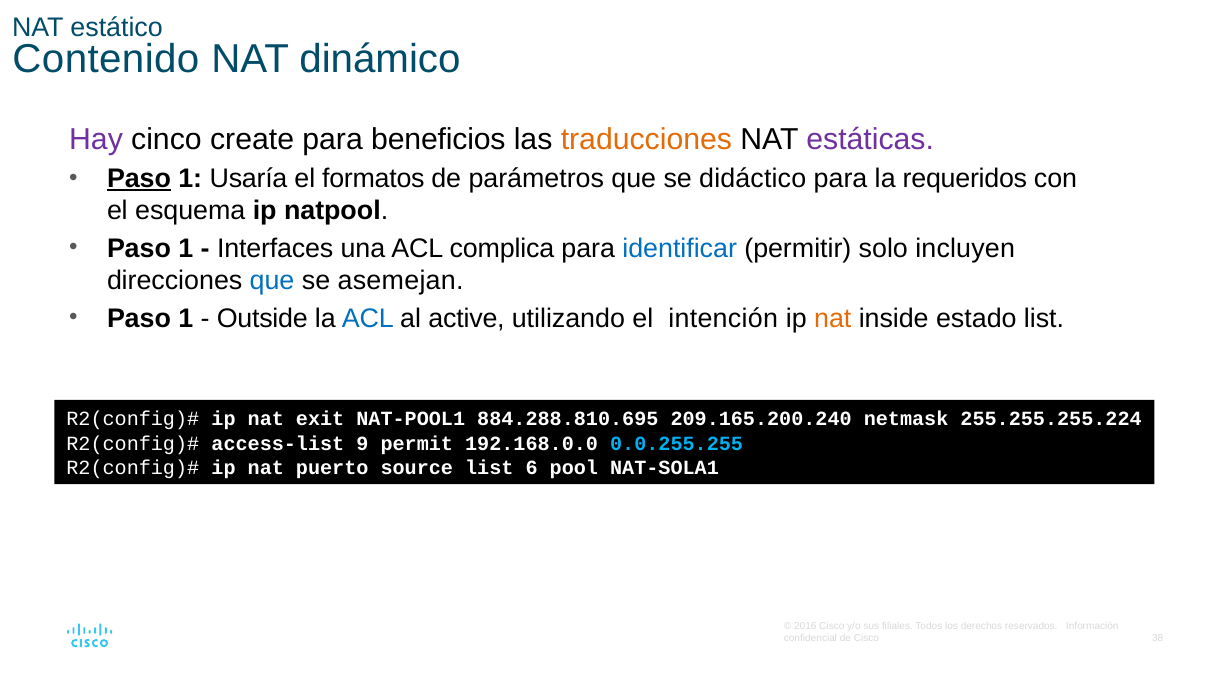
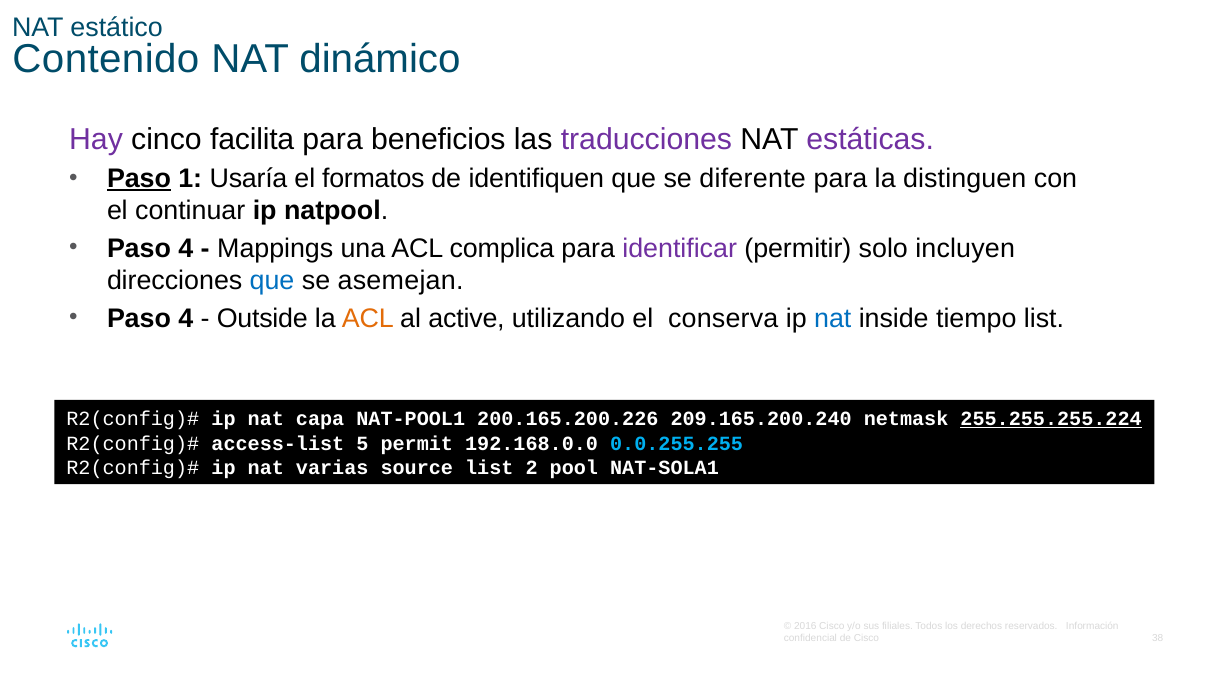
create: create -> facilita
traducciones colour: orange -> purple
parámetros: parámetros -> identifiquen
didáctico: didáctico -> diferente
requeridos: requeridos -> distinguen
esquema: esquema -> continuar
1 at (186, 249): 1 -> 4
Interfaces: Interfaces -> Mappings
identificar colour: blue -> purple
1 at (186, 318): 1 -> 4
ACL at (368, 318) colour: blue -> orange
intención: intención -> conserva
nat at (833, 318) colour: orange -> blue
estado: estado -> tiempo
exit: exit -> capa
884.288.810.695: 884.288.810.695 -> 200.165.200.226
255.255.255.224 underline: none -> present
9: 9 -> 5
puerto: puerto -> varias
6: 6 -> 2
